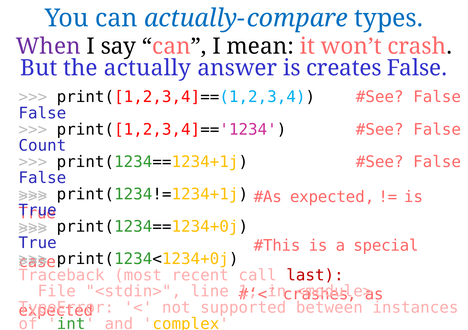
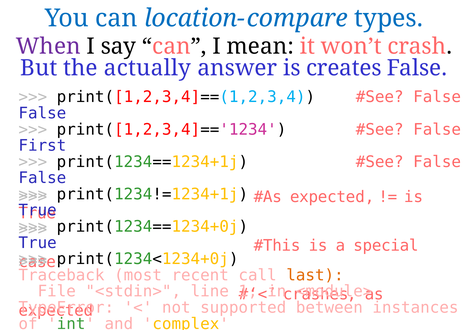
actually-: actually- -> location-
Count: Count -> First
last colour: red -> orange
